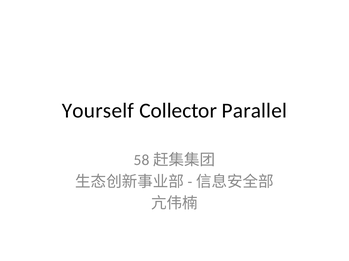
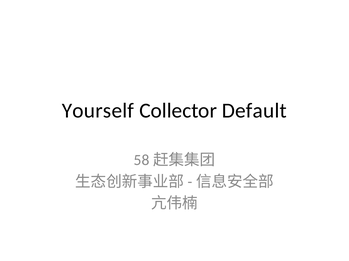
Parallel: Parallel -> Default
